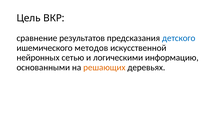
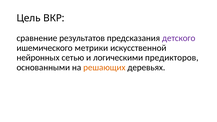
детского colour: blue -> purple
методов: методов -> метрики
информацию: информацию -> предикторов
